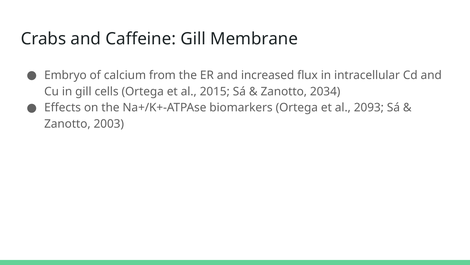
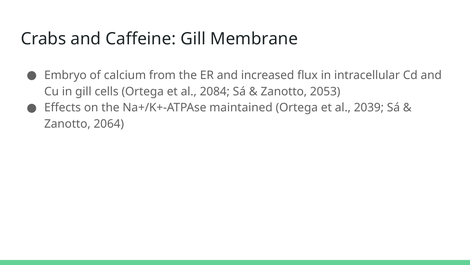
2015: 2015 -> 2084
2034: 2034 -> 2053
biomarkers: biomarkers -> maintained
2093: 2093 -> 2039
2003: 2003 -> 2064
